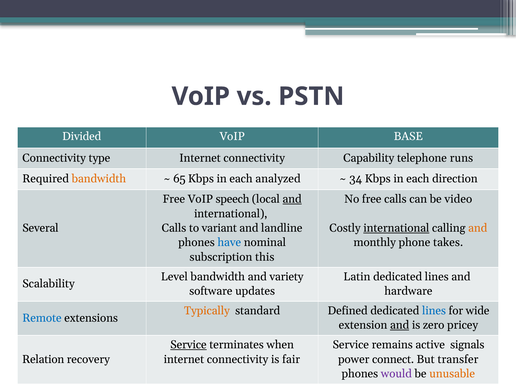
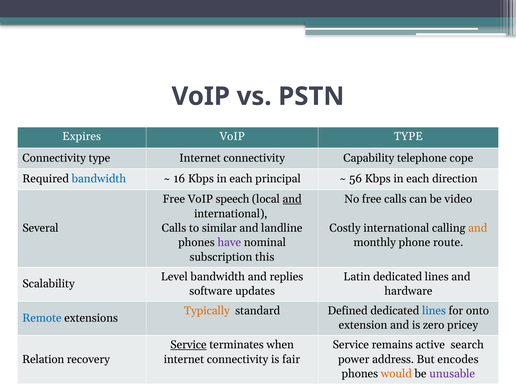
Divided: Divided -> Expires
VoIP BASE: BASE -> TYPE
runs: runs -> cope
bandwidth at (99, 179) colour: orange -> blue
65: 65 -> 16
analyzed: analyzed -> principal
34: 34 -> 56
variant: variant -> similar
international at (396, 228) underline: present -> none
have colour: blue -> purple
takes: takes -> route
variety: variety -> replies
wide: wide -> onto
and at (400, 325) underline: present -> none
signals: signals -> search
connect: connect -> address
transfer: transfer -> encodes
would colour: purple -> orange
unusable colour: orange -> purple
